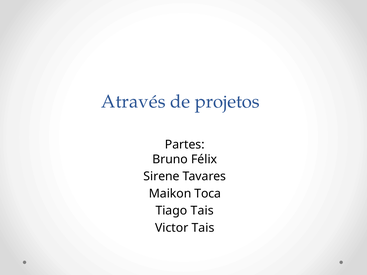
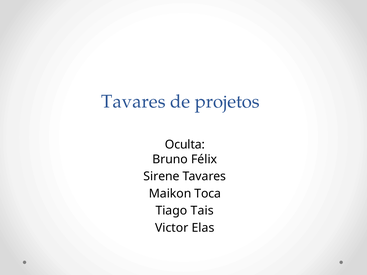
Através at (133, 102): Através -> Tavares
Partes: Partes -> Oculta
Victor Tais: Tais -> Elas
